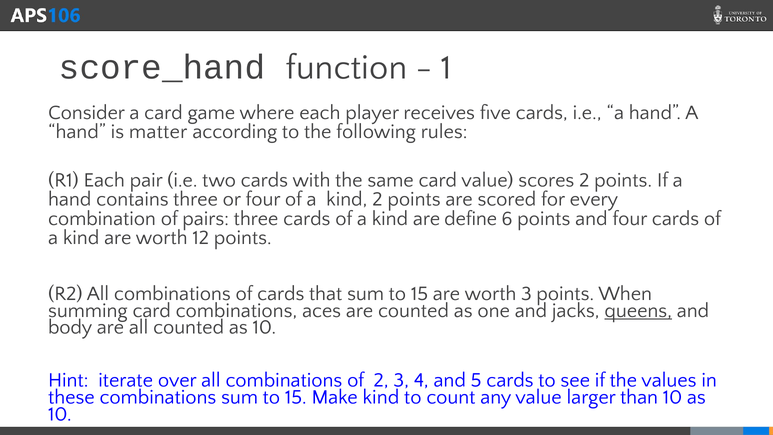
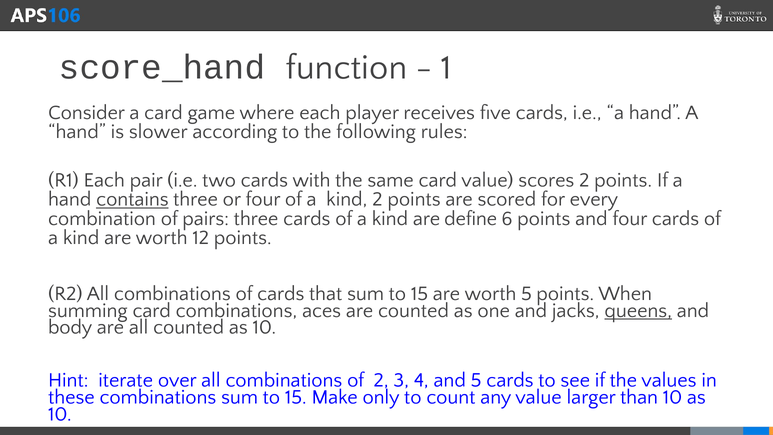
matter: matter -> slower
contains underline: none -> present
worth 3: 3 -> 5
Make kind: kind -> only
